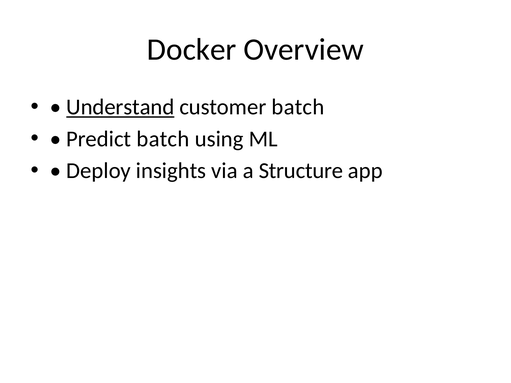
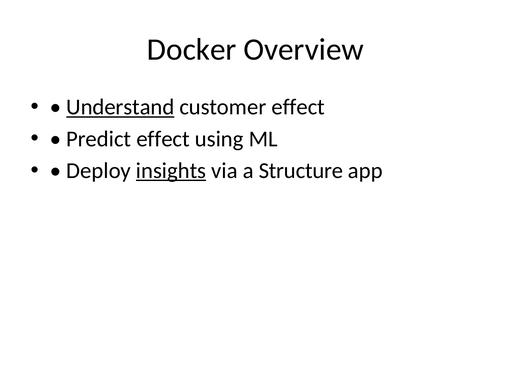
customer batch: batch -> effect
Predict batch: batch -> effect
insights underline: none -> present
